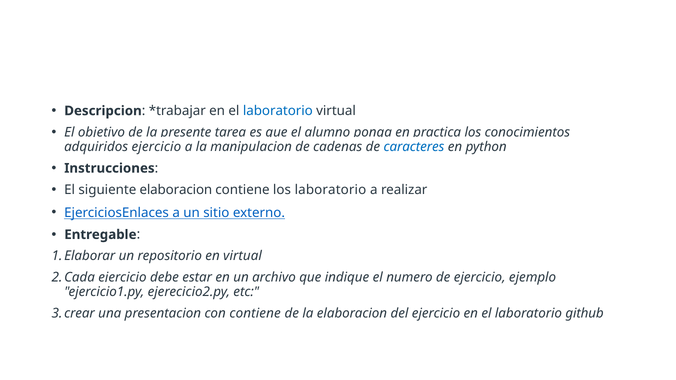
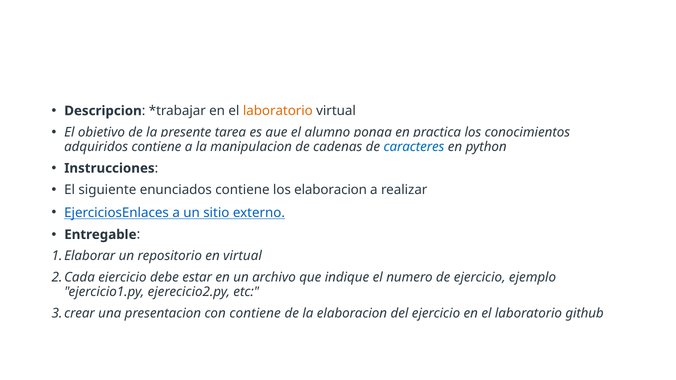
laboratorio at (278, 111) colour: blue -> orange
adquiridos ejercicio: ejercicio -> contiene
siguiente elaboracion: elaboracion -> enunciados
los laboratorio: laboratorio -> elaboracion
